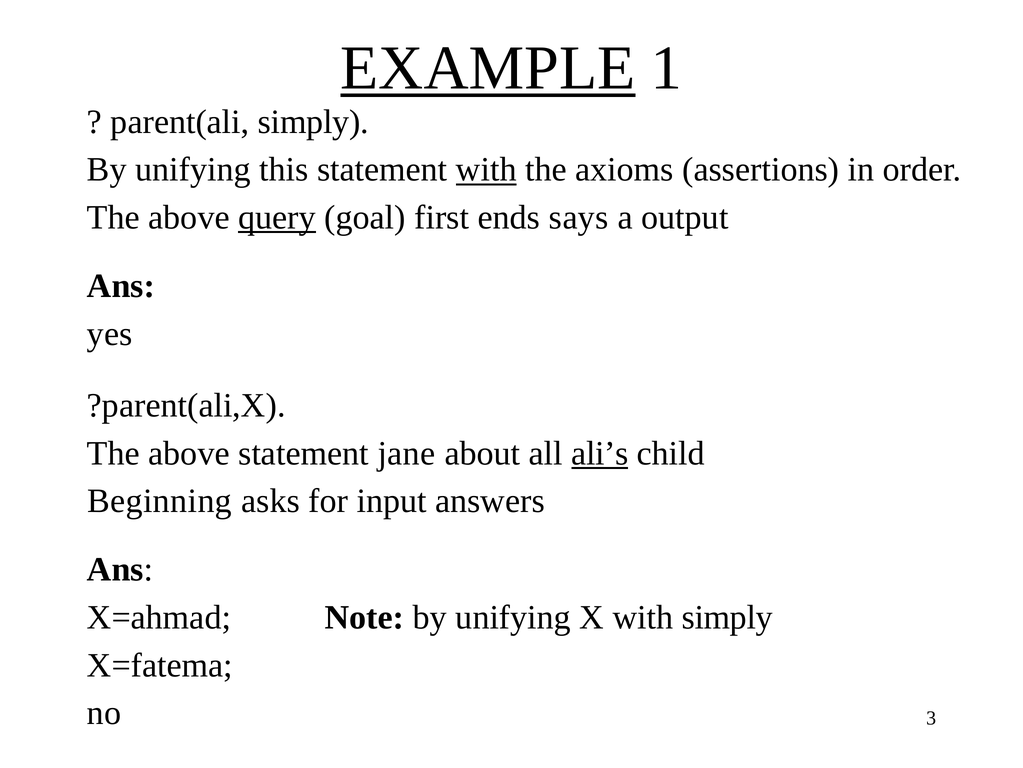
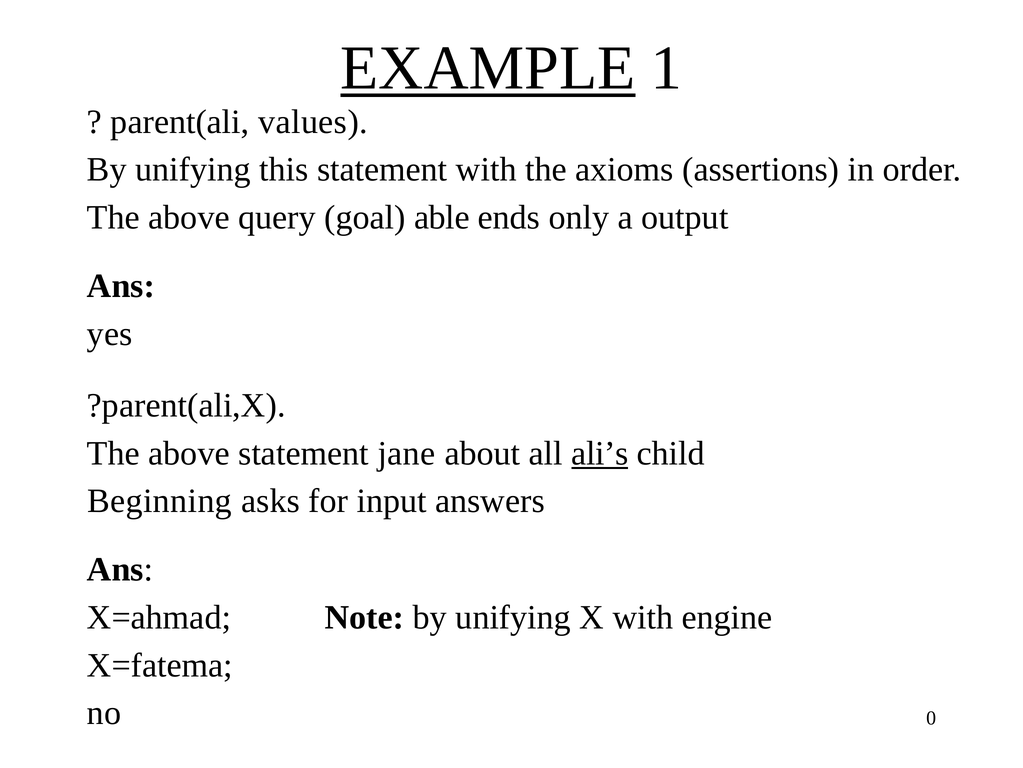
parent(ali simply: simply -> values
with at (486, 169) underline: present -> none
query underline: present -> none
first: first -> able
says: says -> only
with simply: simply -> engine
3: 3 -> 0
